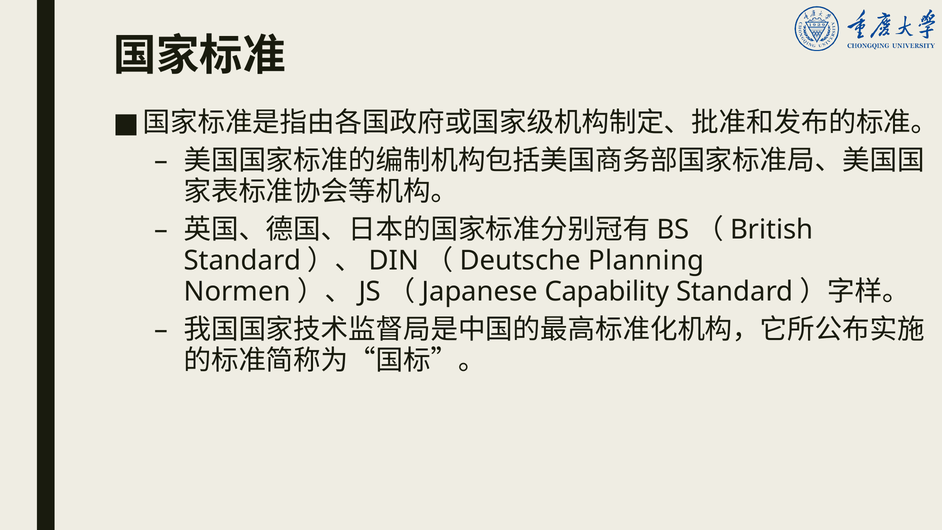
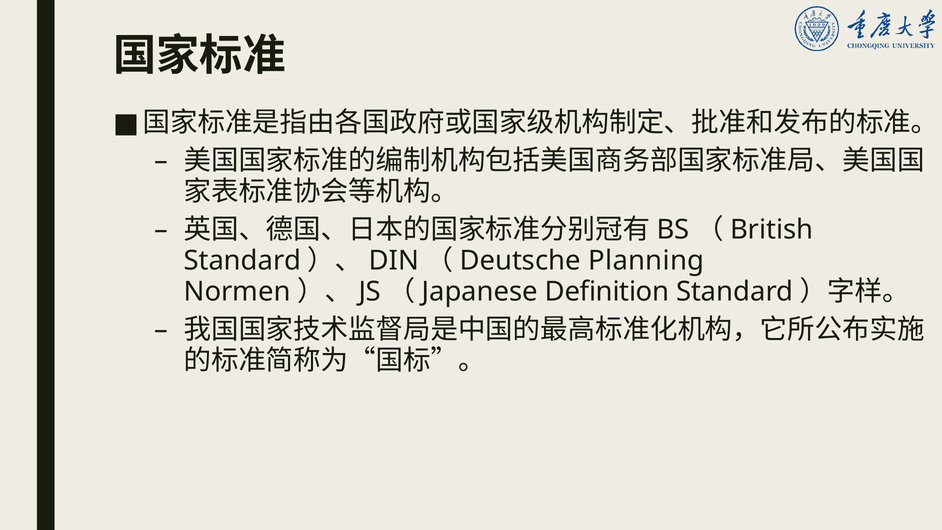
Capability: Capability -> Definition
